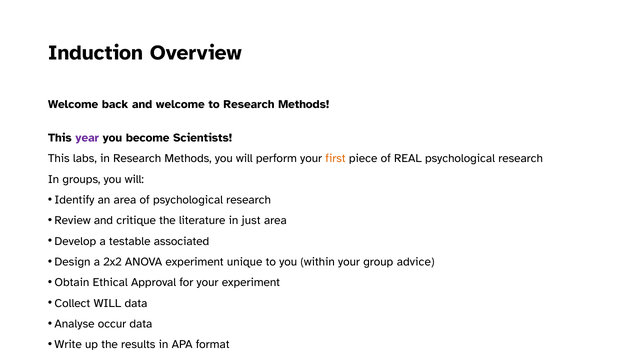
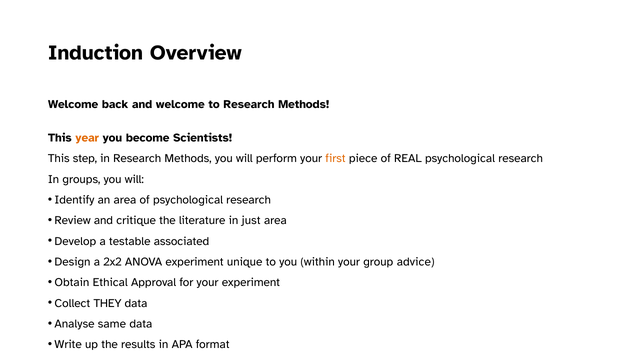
year at (87, 138) colour: purple -> orange
This labs: labs -> step
Collect WILL: WILL -> THEY
Analyse occur: occur -> same
